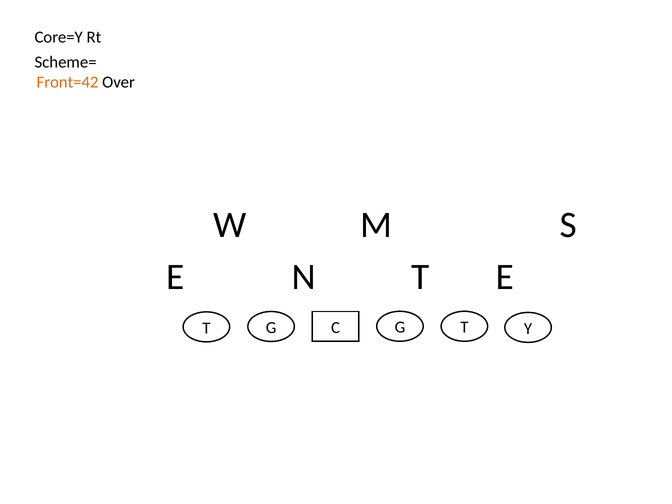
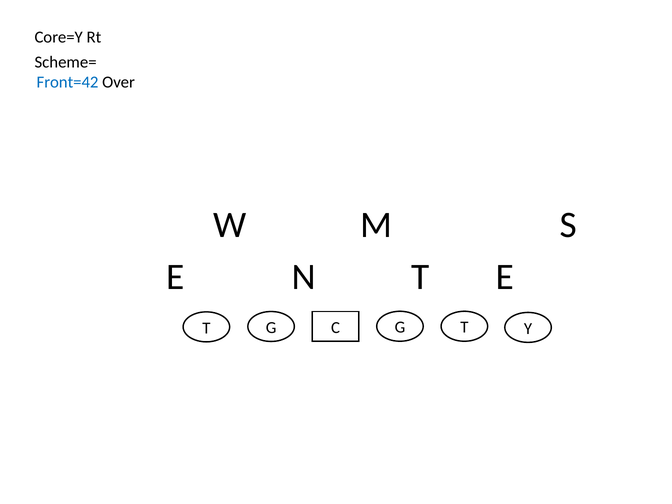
Front=42 colour: orange -> blue
